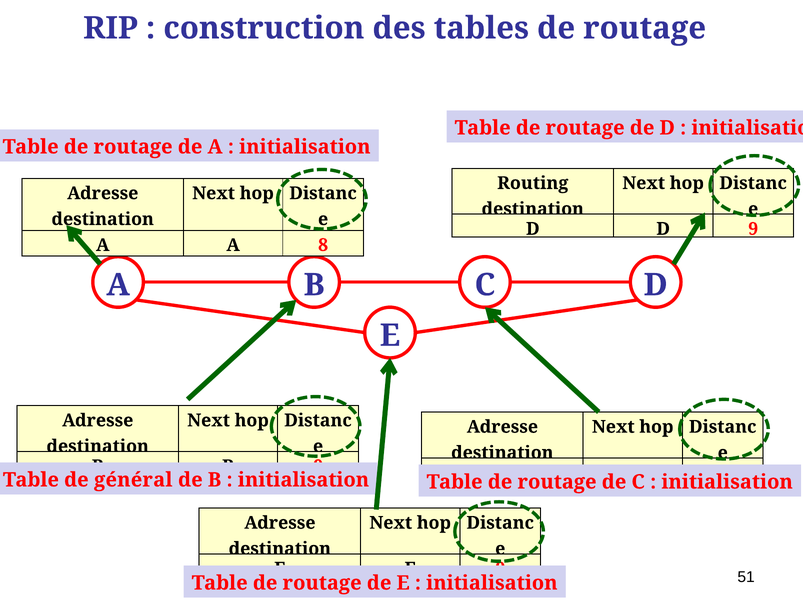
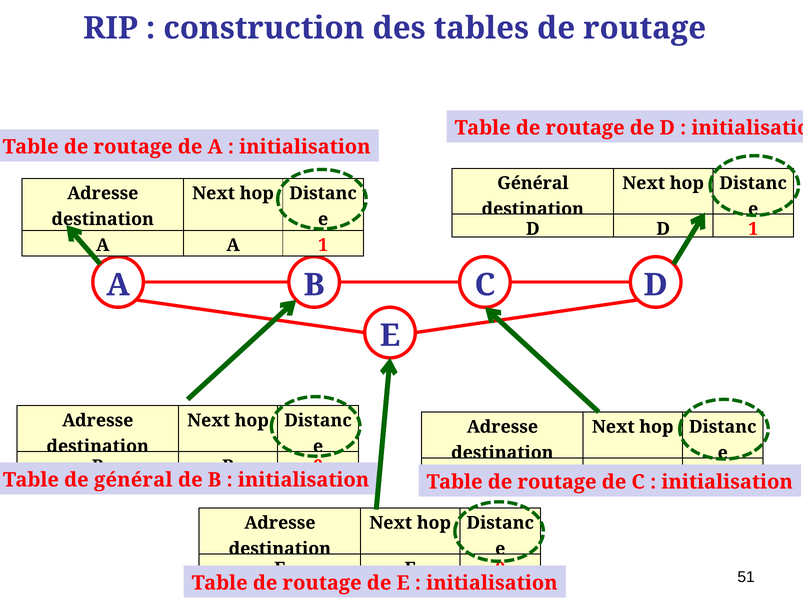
Routing at (533, 183): Routing -> Général
D 9: 9 -> 1
A 8: 8 -> 1
